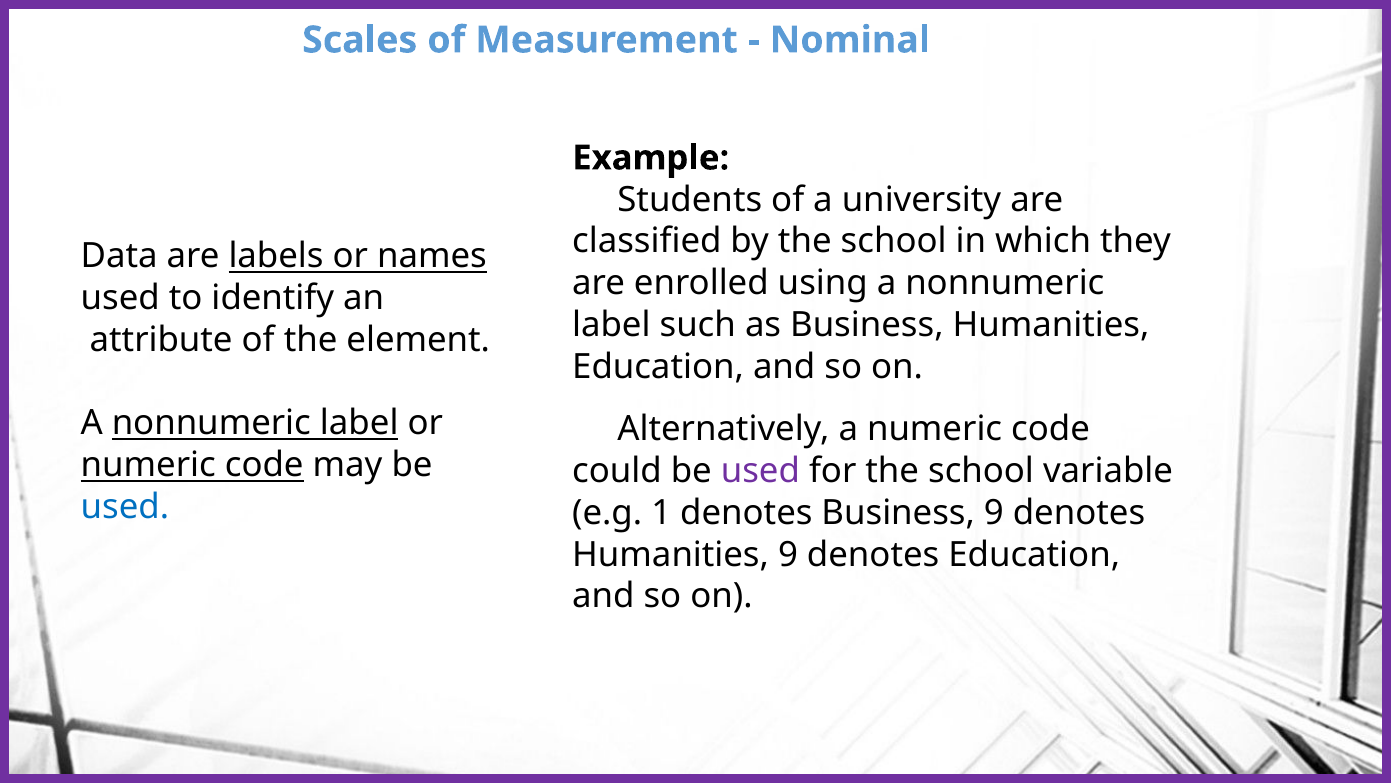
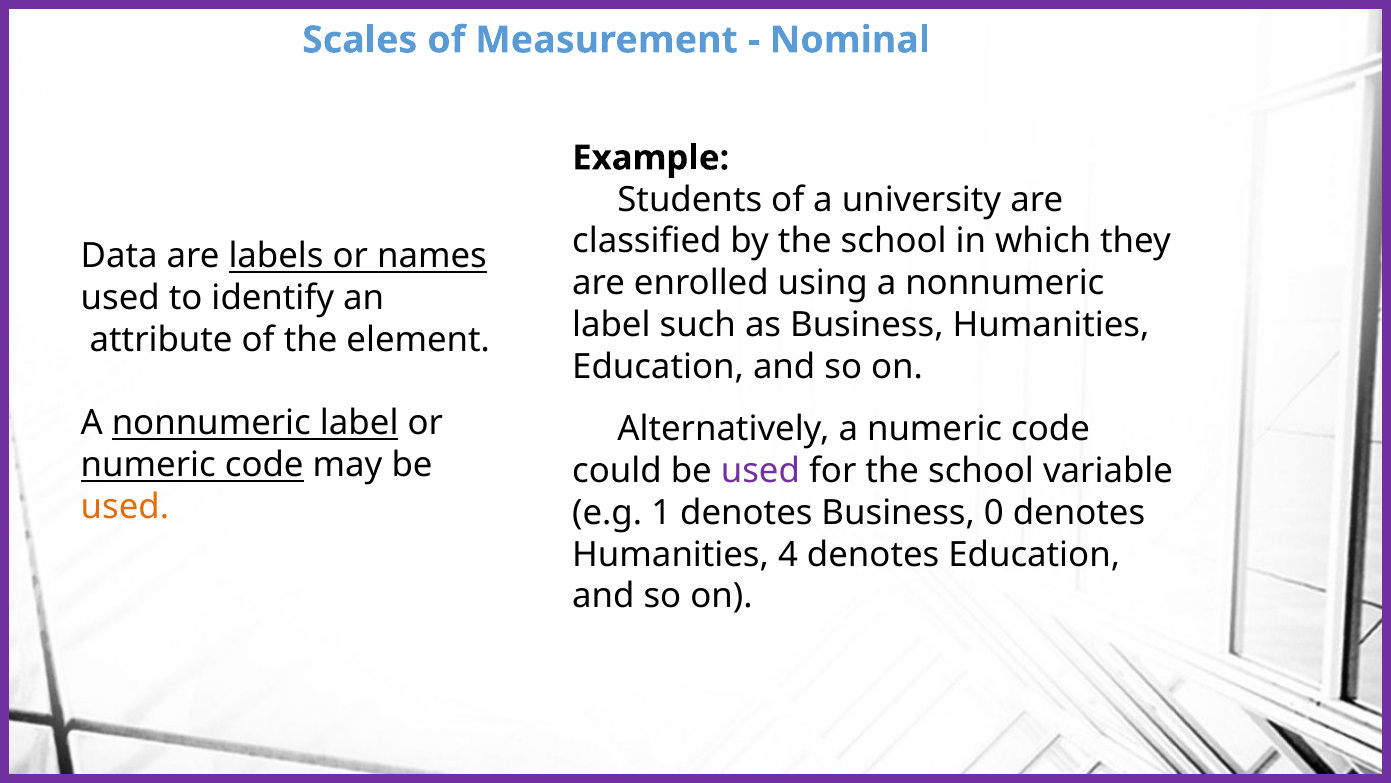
used at (125, 506) colour: blue -> orange
Business 9: 9 -> 0
Humanities 9: 9 -> 4
